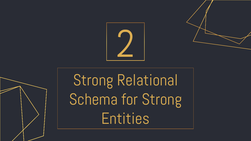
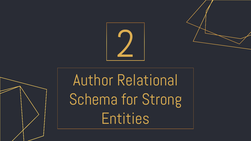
Strong at (93, 80): Strong -> Author
